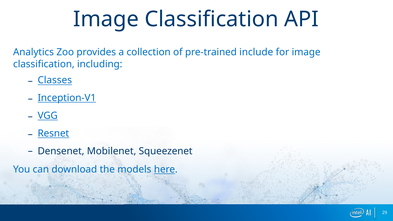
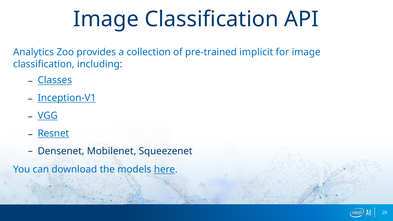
include: include -> implicit
